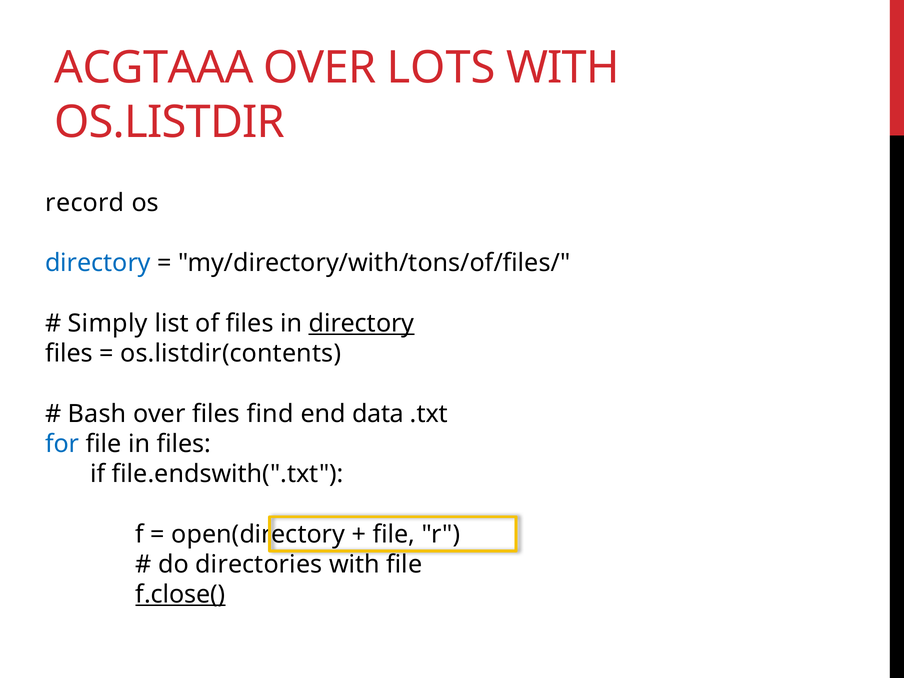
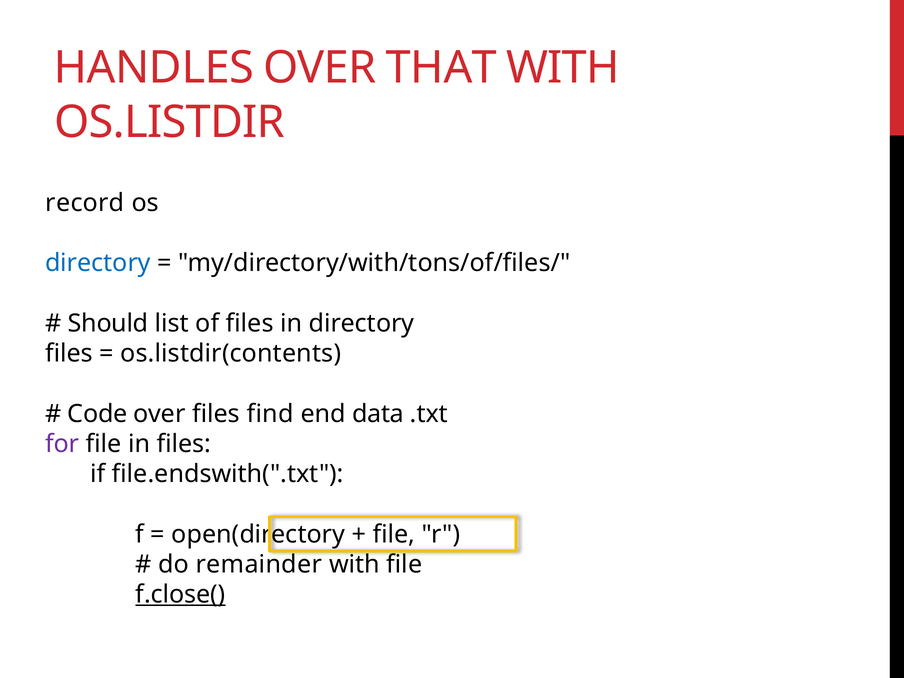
ACGTAAA: ACGTAAA -> HANDLES
LOTS: LOTS -> THAT
Simply: Simply -> Should
directory at (361, 323) underline: present -> none
Bash: Bash -> Code
for colour: blue -> purple
directories: directories -> remainder
